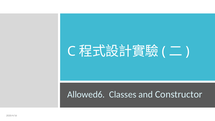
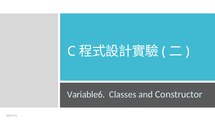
Allowed6: Allowed6 -> Variable6
